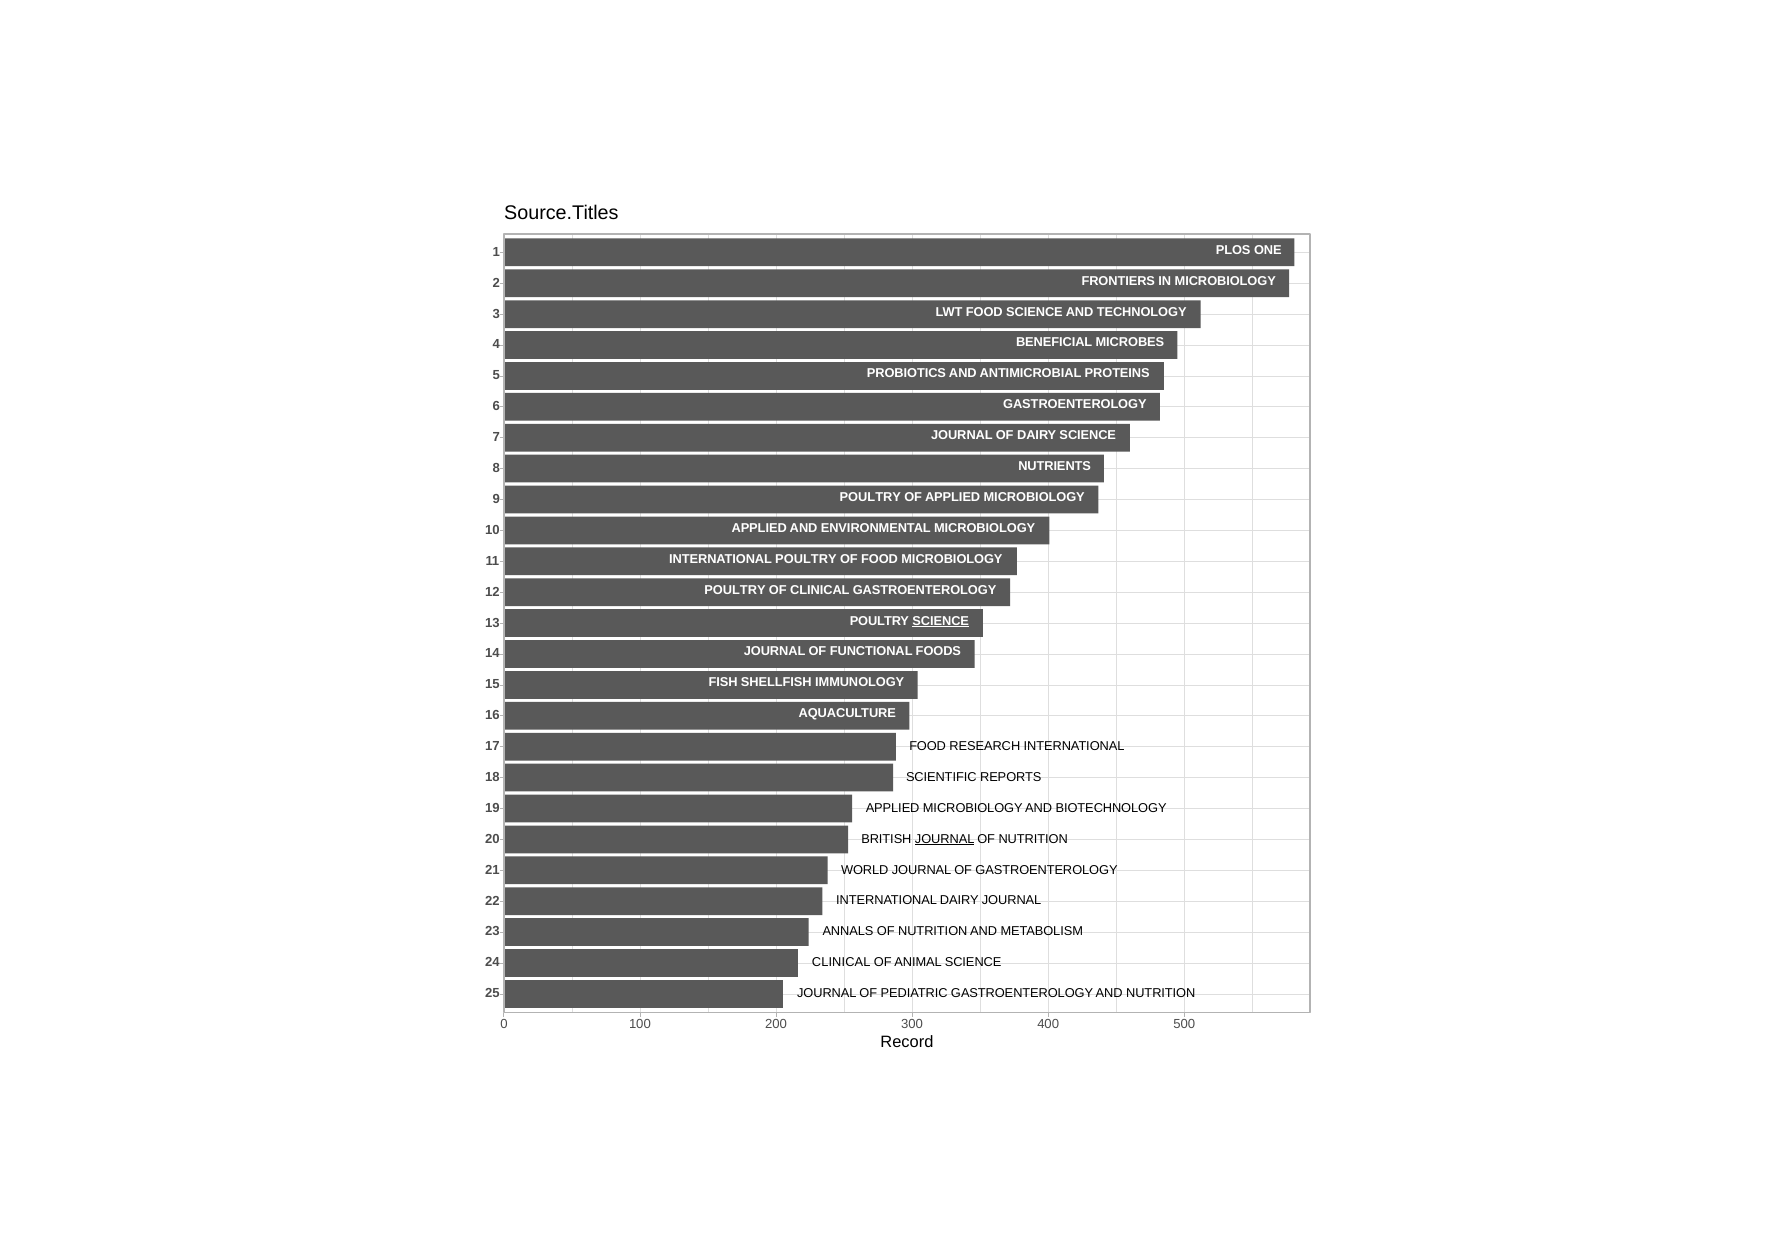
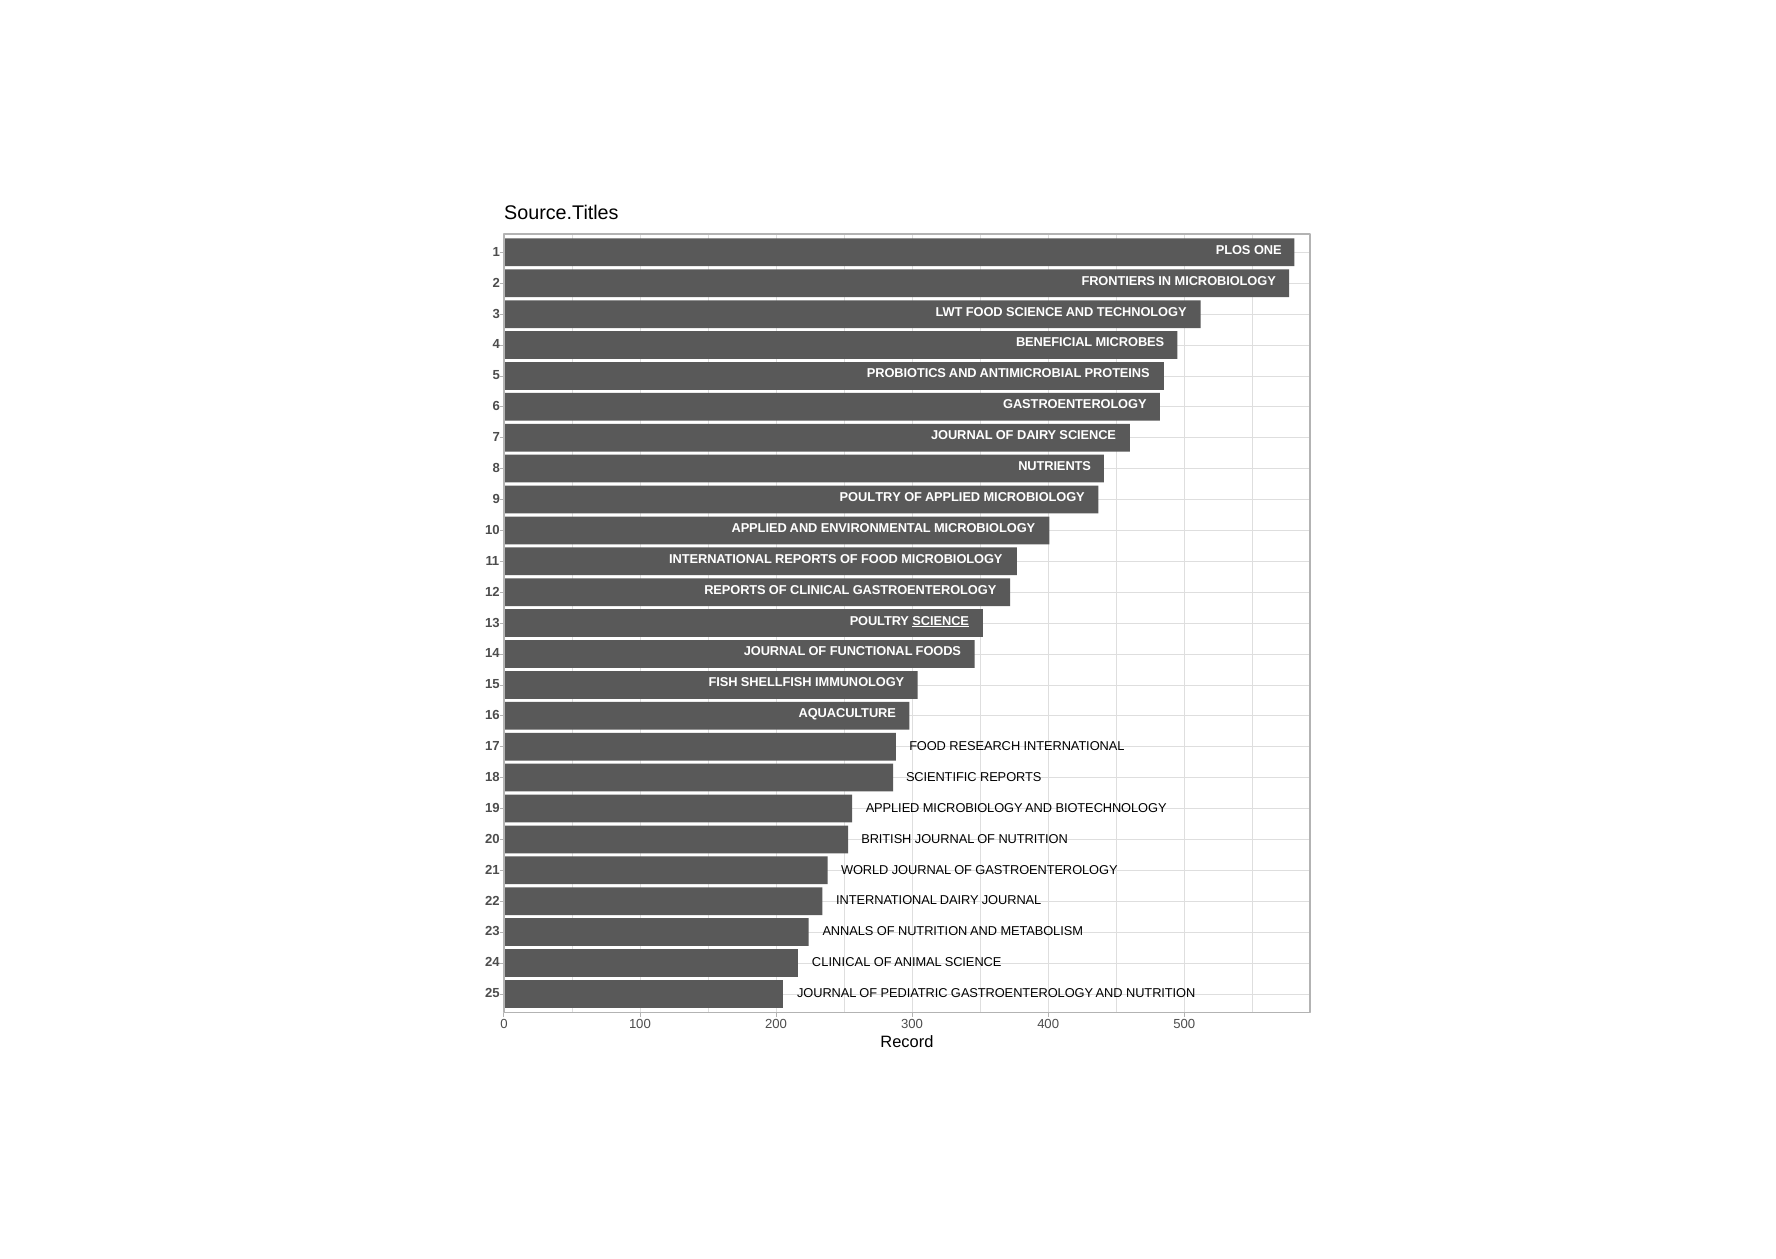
INTERNATIONAL POULTRY: POULTRY -> REPORTS
POULTRY at (735, 590): POULTRY -> REPORTS
JOURNAL at (945, 839) underline: present -> none
